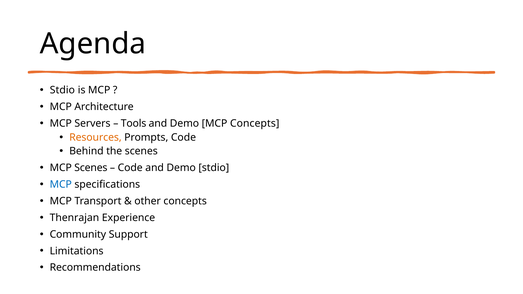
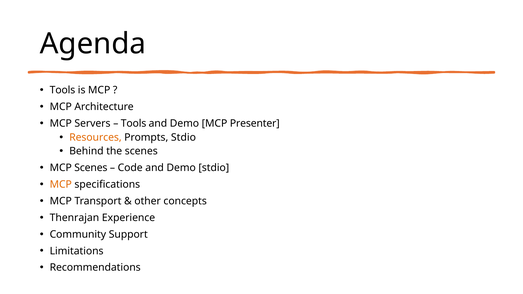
Stdio at (62, 90): Stdio -> Tools
MCP Concepts: Concepts -> Presenter
Prompts Code: Code -> Stdio
MCP at (61, 185) colour: blue -> orange
